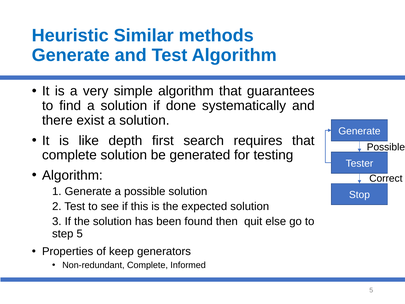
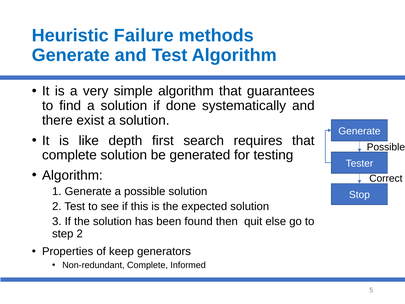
Similar: Similar -> Failure
step 5: 5 -> 2
